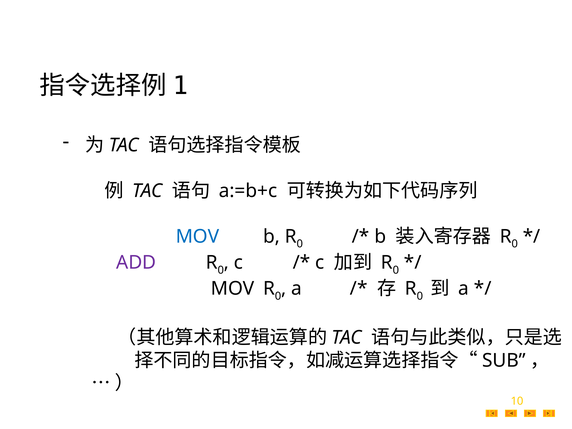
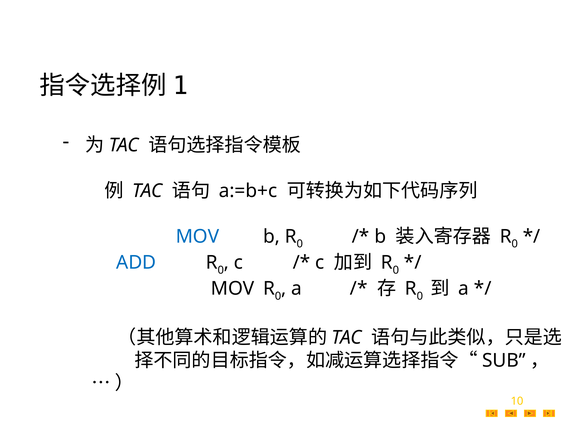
ADD colour: purple -> blue
